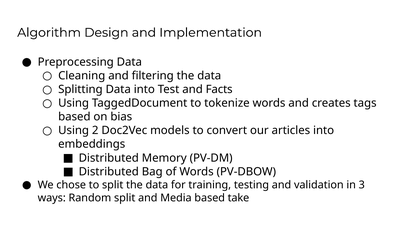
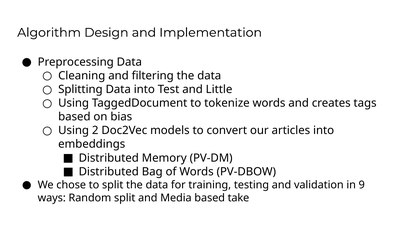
Facts: Facts -> Little
3: 3 -> 9
